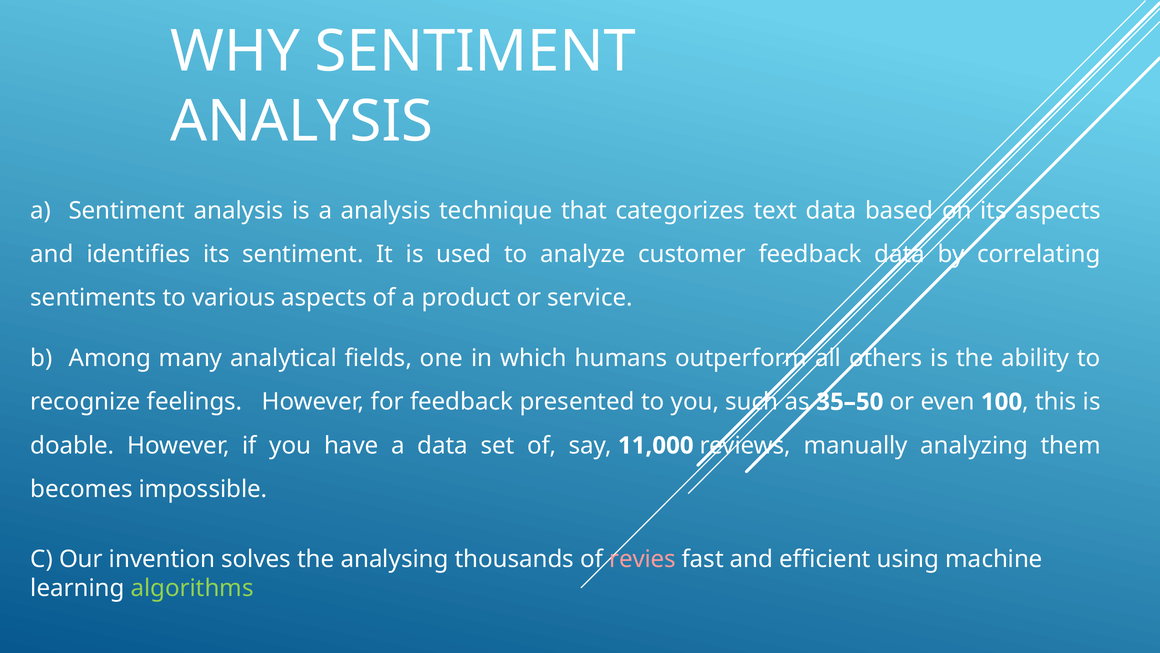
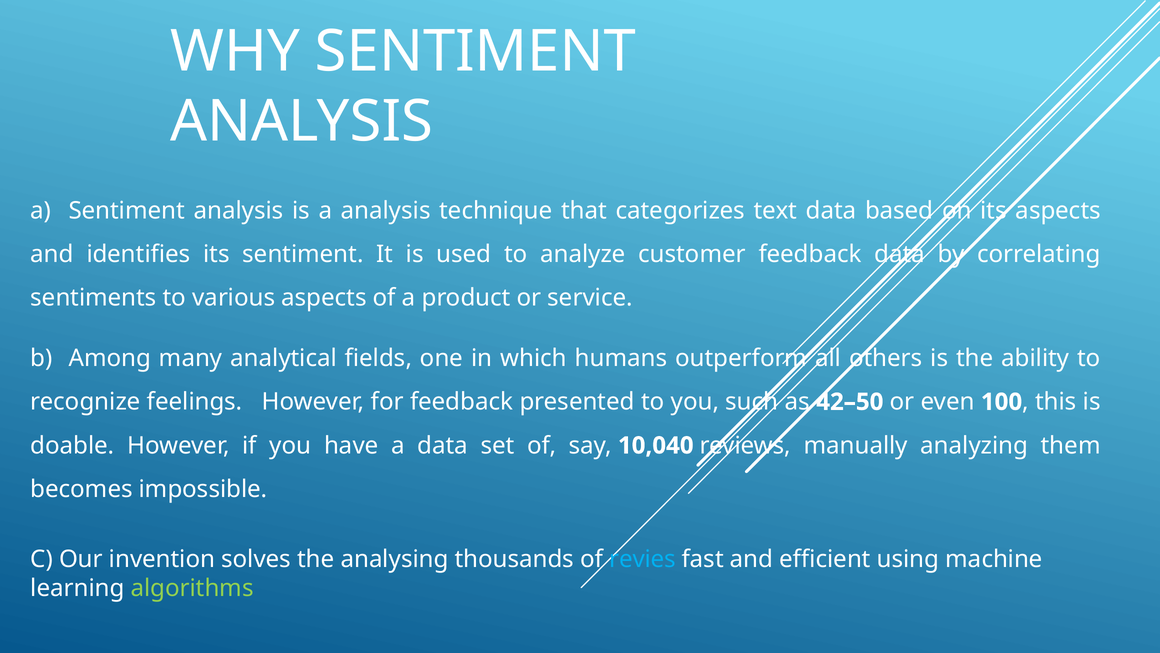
35–50: 35–50 -> 42–50
11,000: 11,000 -> 10,040
revies colour: pink -> light blue
